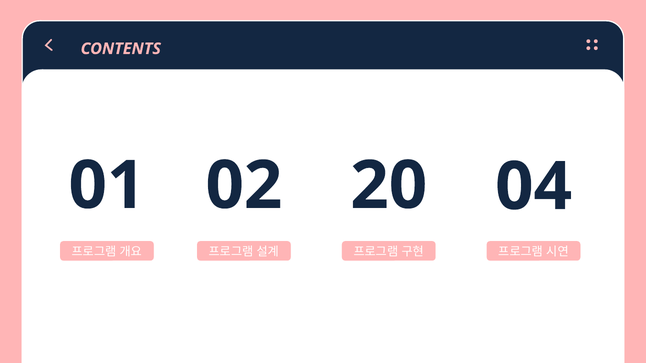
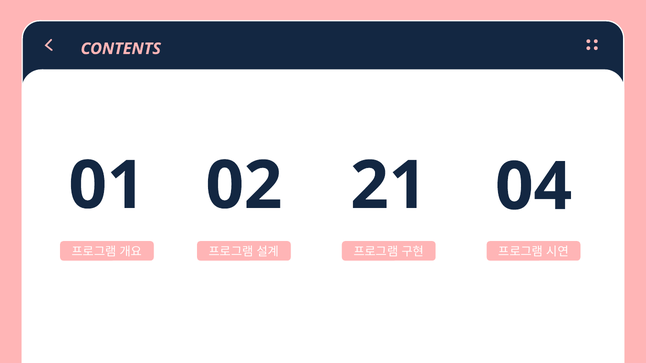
20: 20 -> 21
